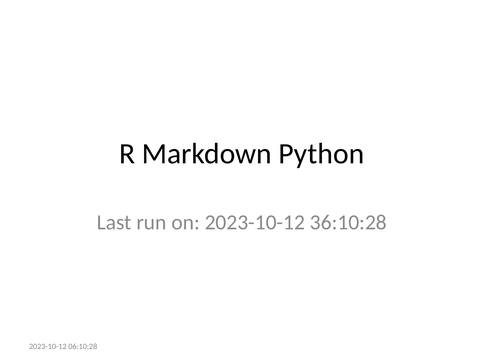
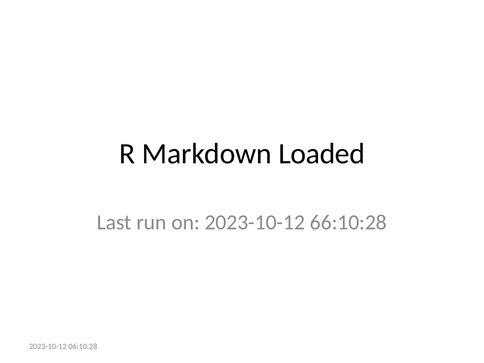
Python: Python -> Loaded
36:10:28: 36:10:28 -> 66:10:28
